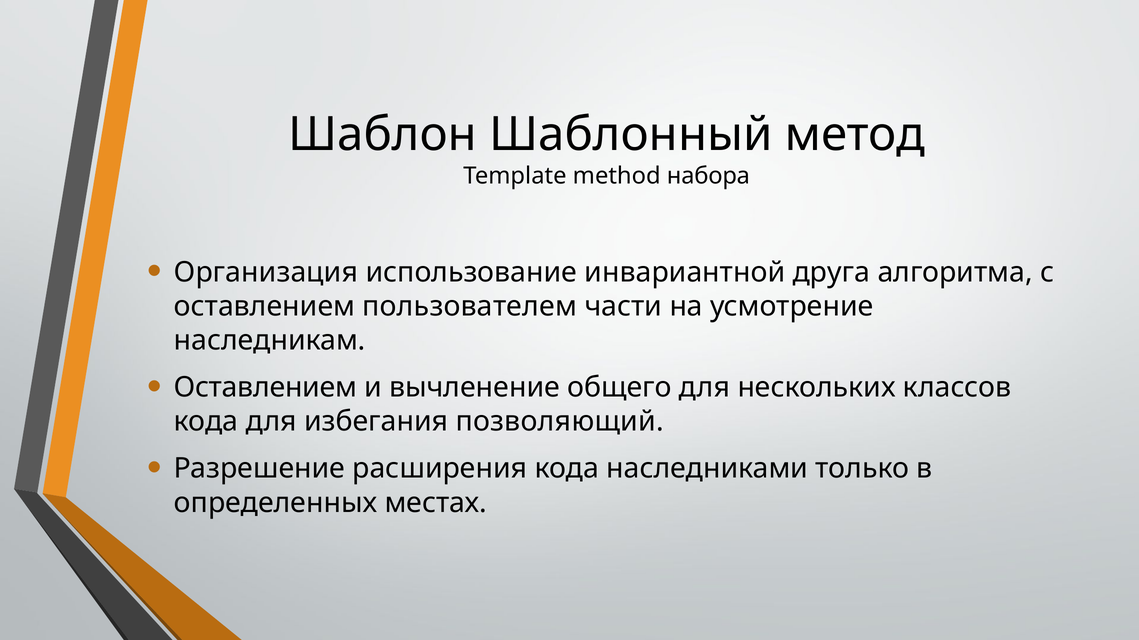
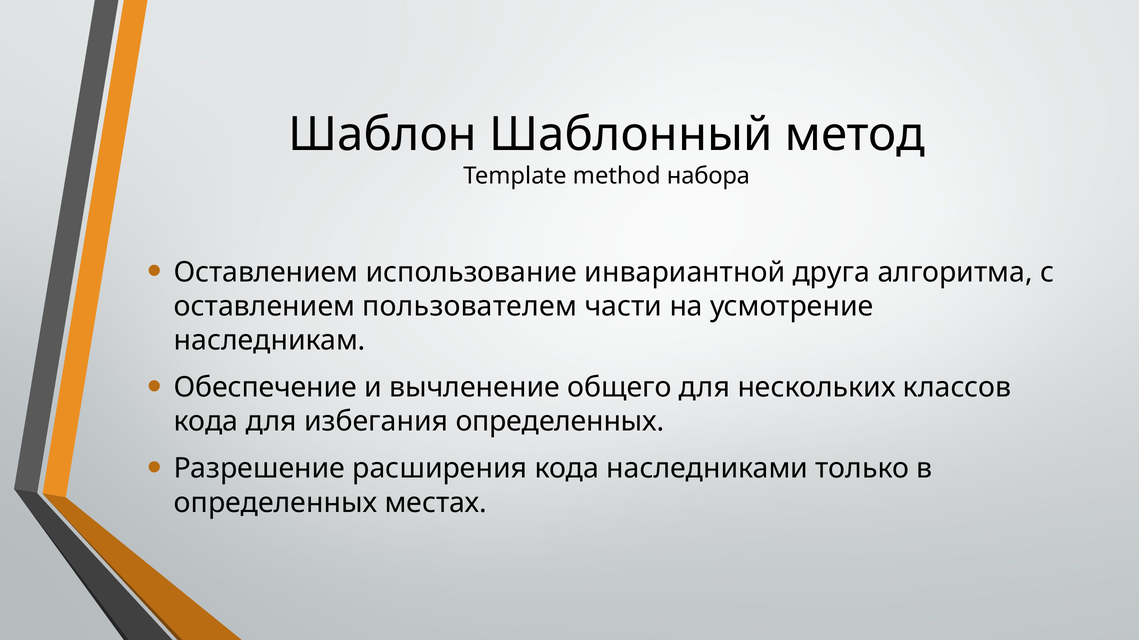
Организация at (266, 272): Организация -> Оставлением
Оставлением at (265, 388): Оставлением -> Обеспечение
избегания позволяющий: позволяющий -> определенных
